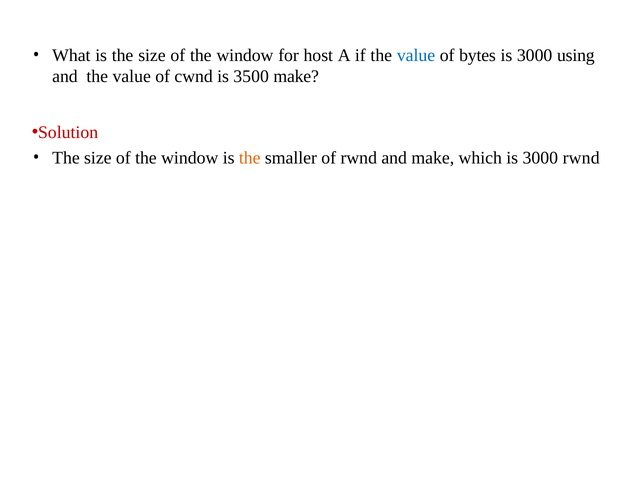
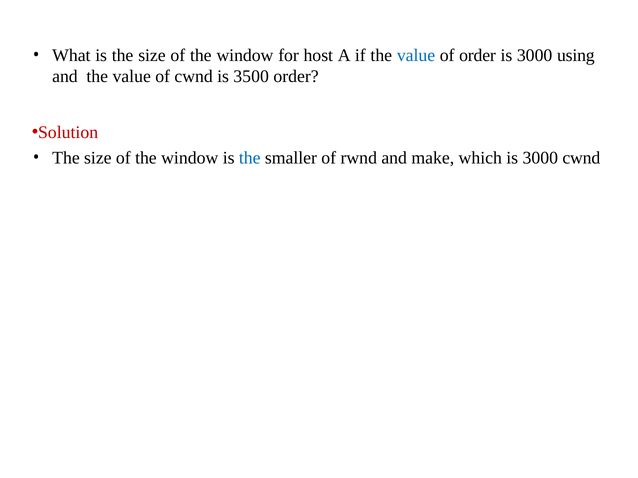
of bytes: bytes -> order
3500 make: make -> order
the at (250, 158) colour: orange -> blue
3000 rwnd: rwnd -> cwnd
